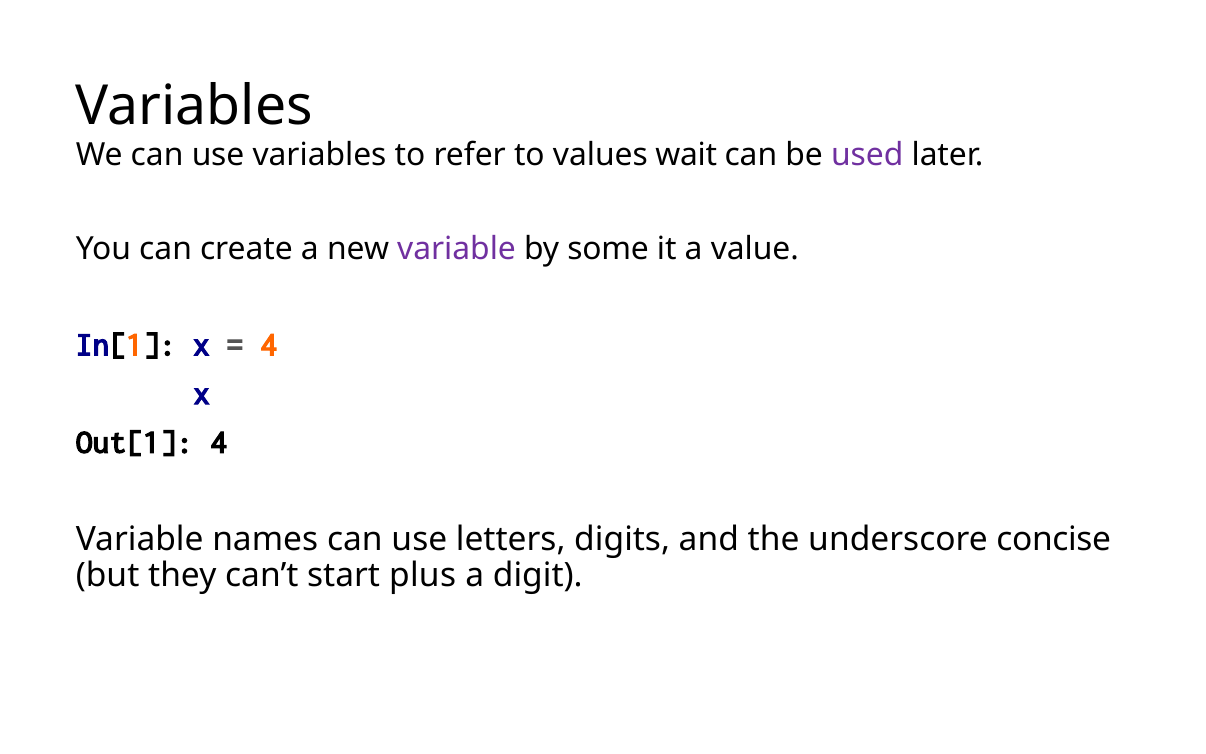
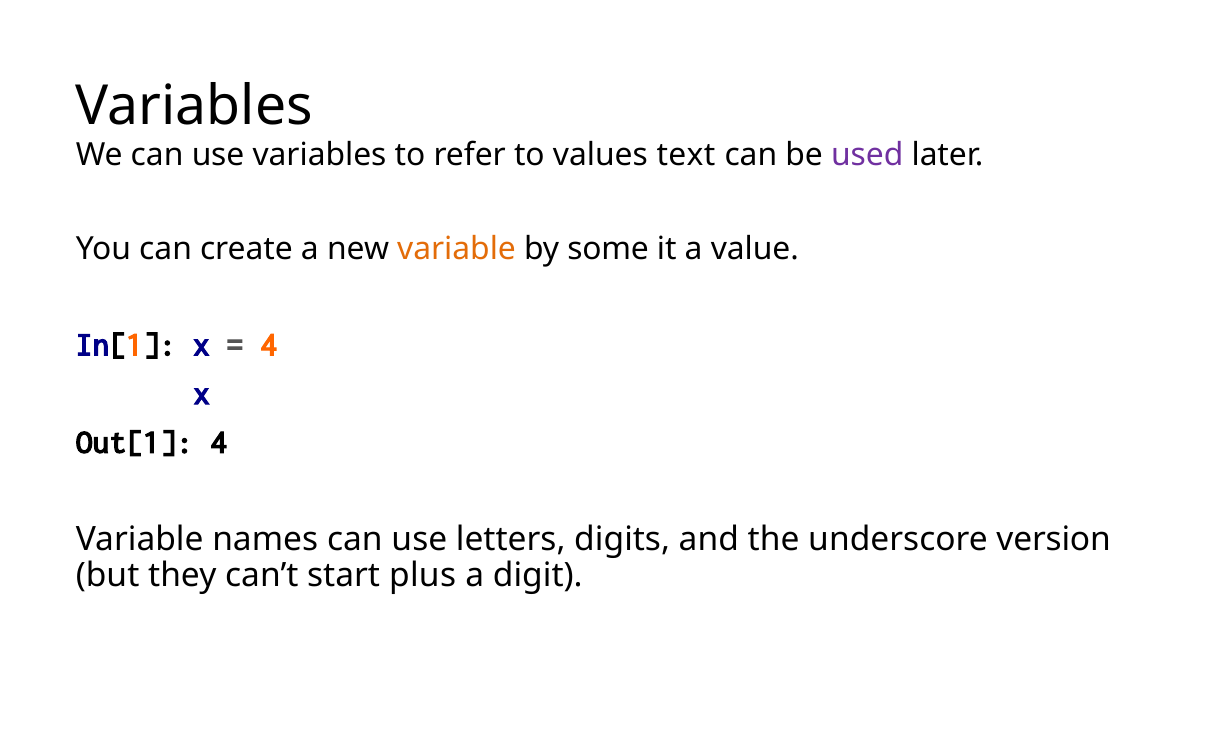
wait: wait -> text
variable at (457, 249) colour: purple -> orange
concise: concise -> version
